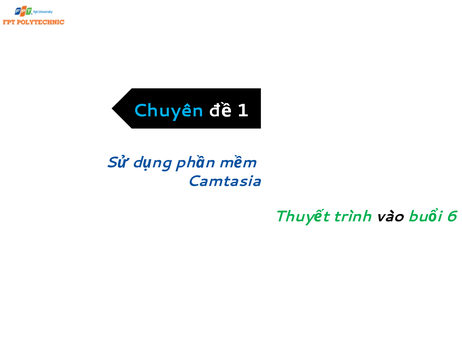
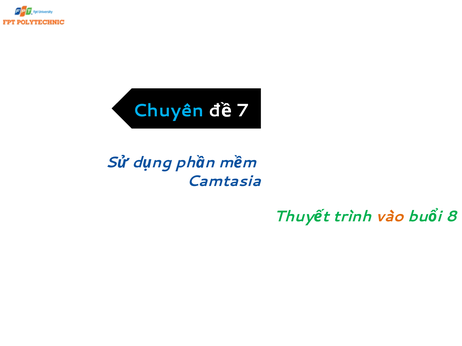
1: 1 -> 7
vào colour: black -> orange
6: 6 -> 8
